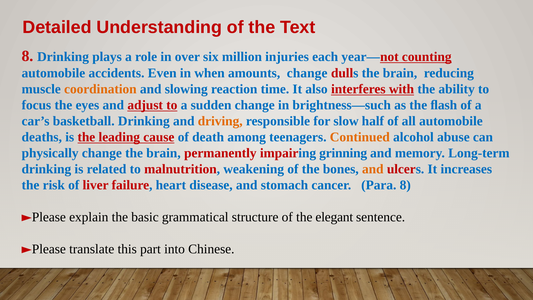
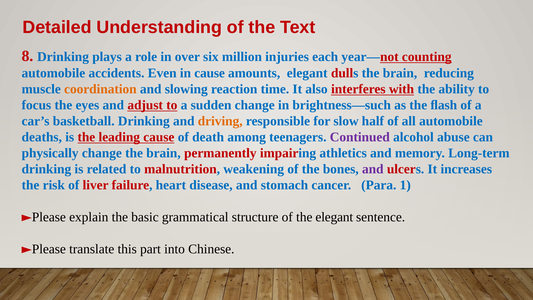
in when: when -> cause
amounts change: change -> elegant
Continued colour: orange -> purple
grinning: grinning -> athletics
and at (373, 169) colour: orange -> purple
Para 8: 8 -> 1
